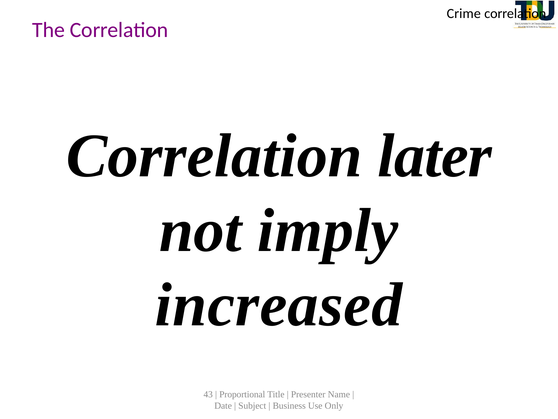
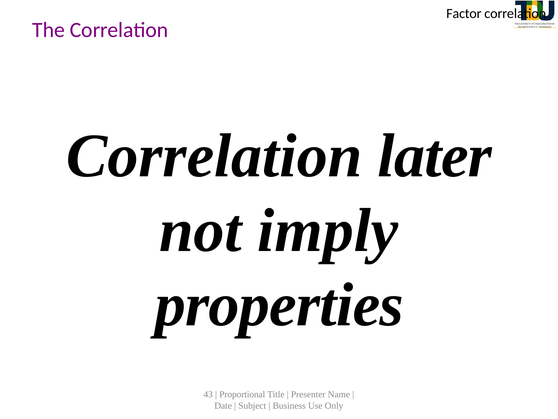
Crime: Crime -> Factor
increased: increased -> properties
